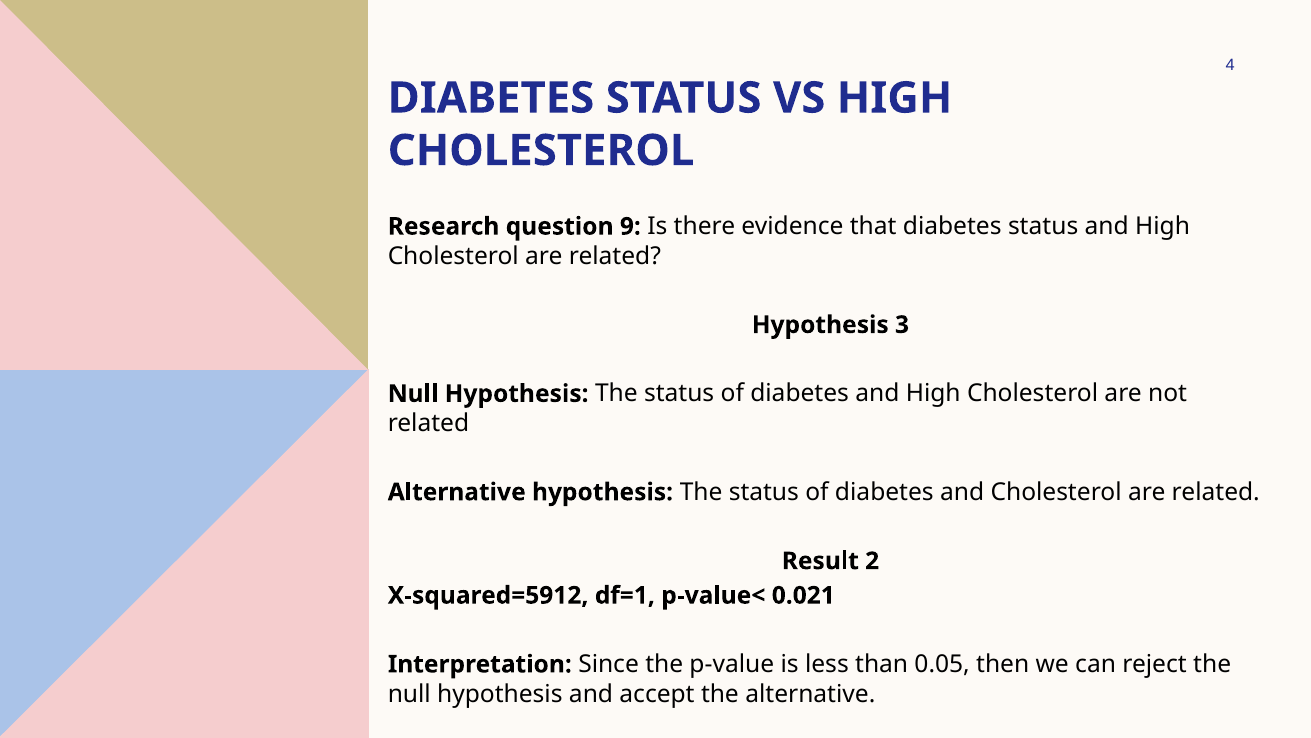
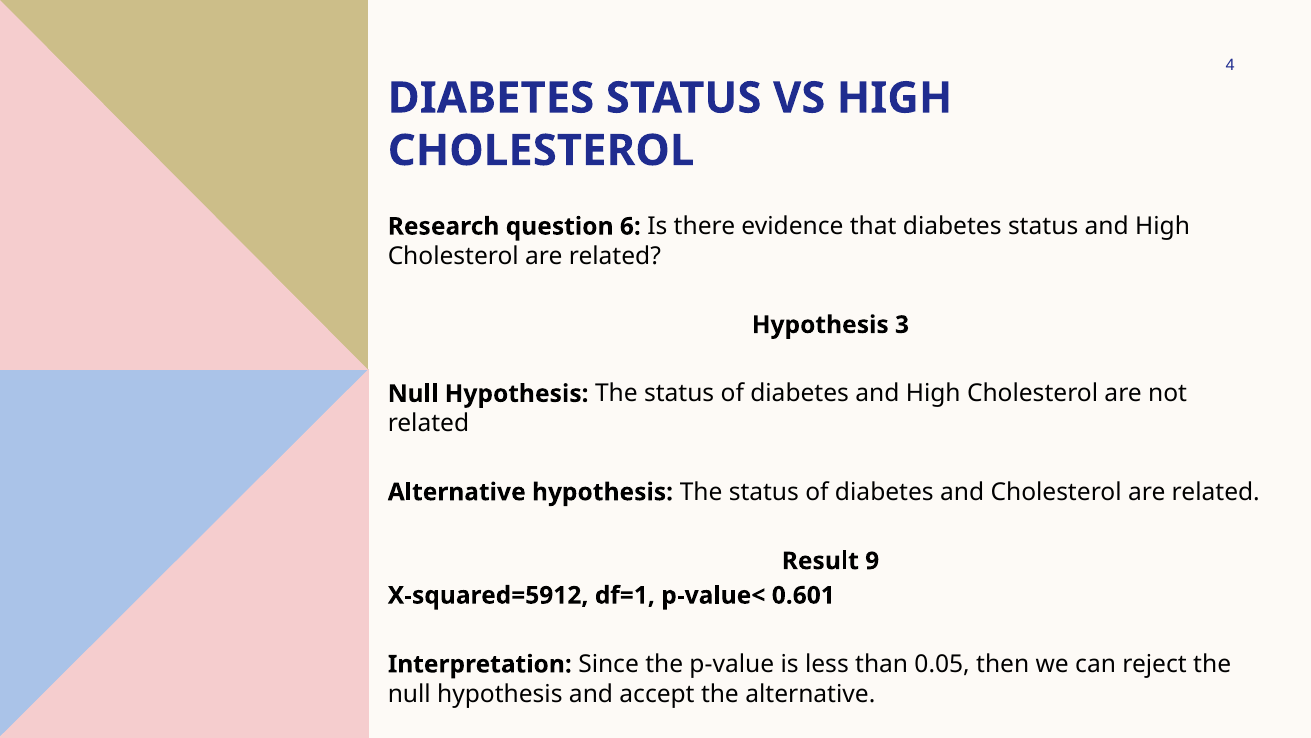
9: 9 -> 6
2: 2 -> 9
0.021: 0.021 -> 0.601
